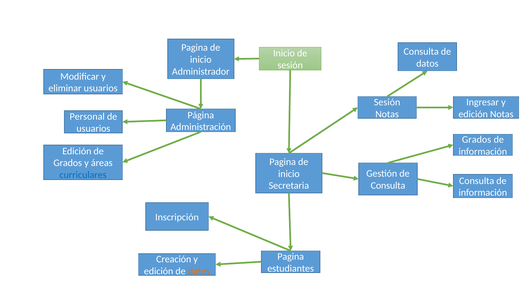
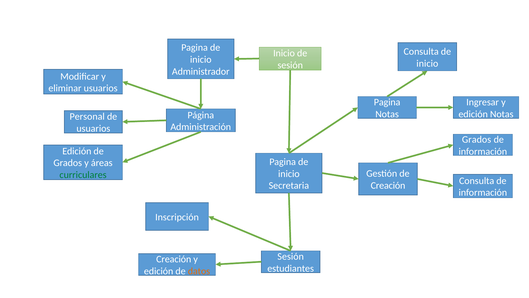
datos at (427, 63): datos -> inicio
Sesión at (387, 102): Sesión -> Pagina
curriculares colour: blue -> green
Consulta at (388, 185): Consulta -> Creación
Pagina at (291, 256): Pagina -> Sesión
